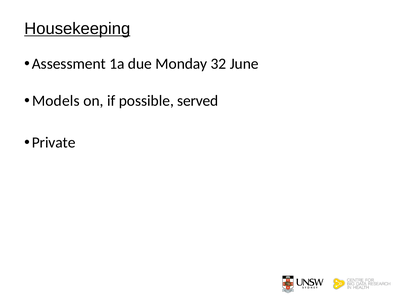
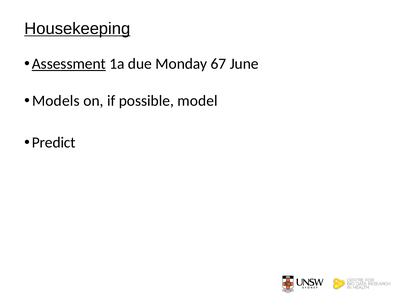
Assessment underline: none -> present
32: 32 -> 67
served: served -> model
Private: Private -> Predict
